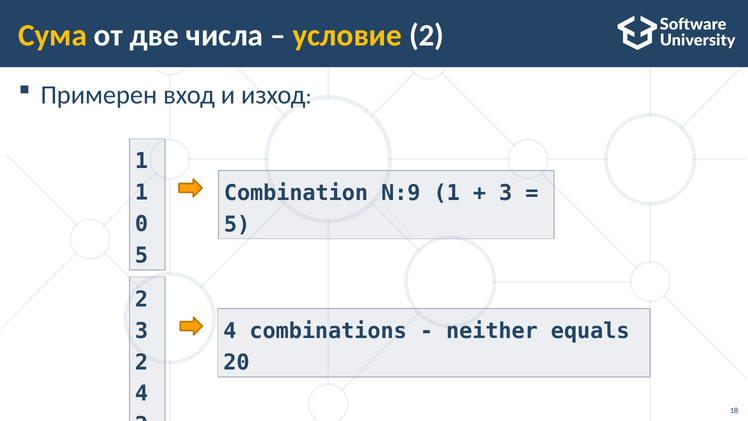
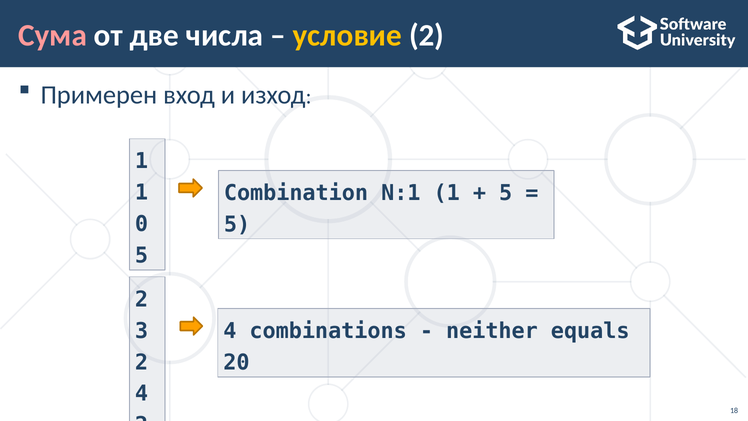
Сума colour: yellow -> pink
N:9: N:9 -> N:1
3 at (506, 193): 3 -> 5
